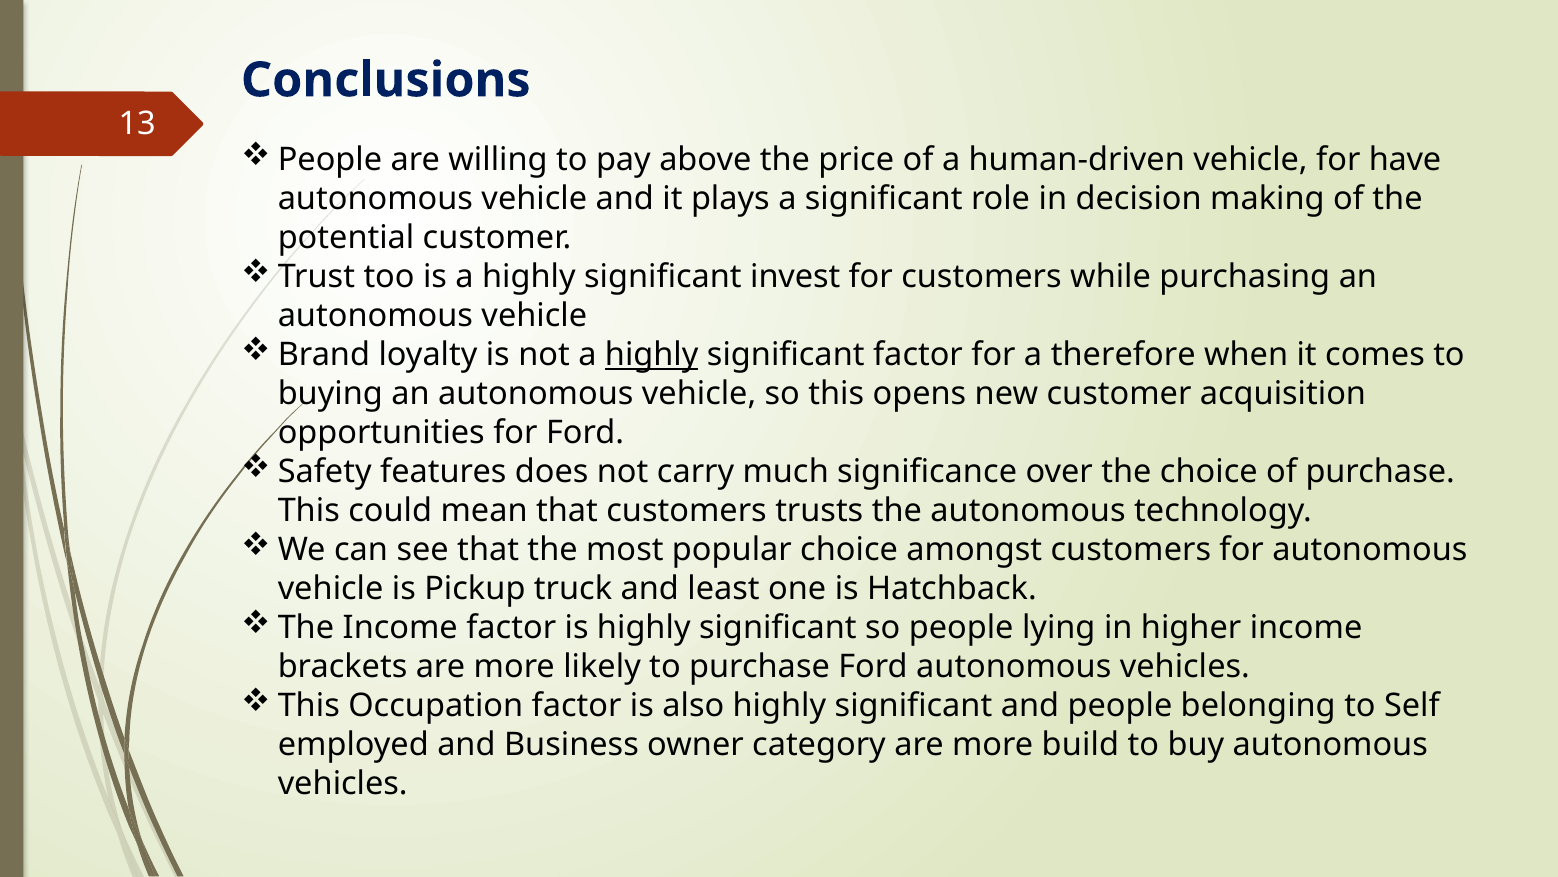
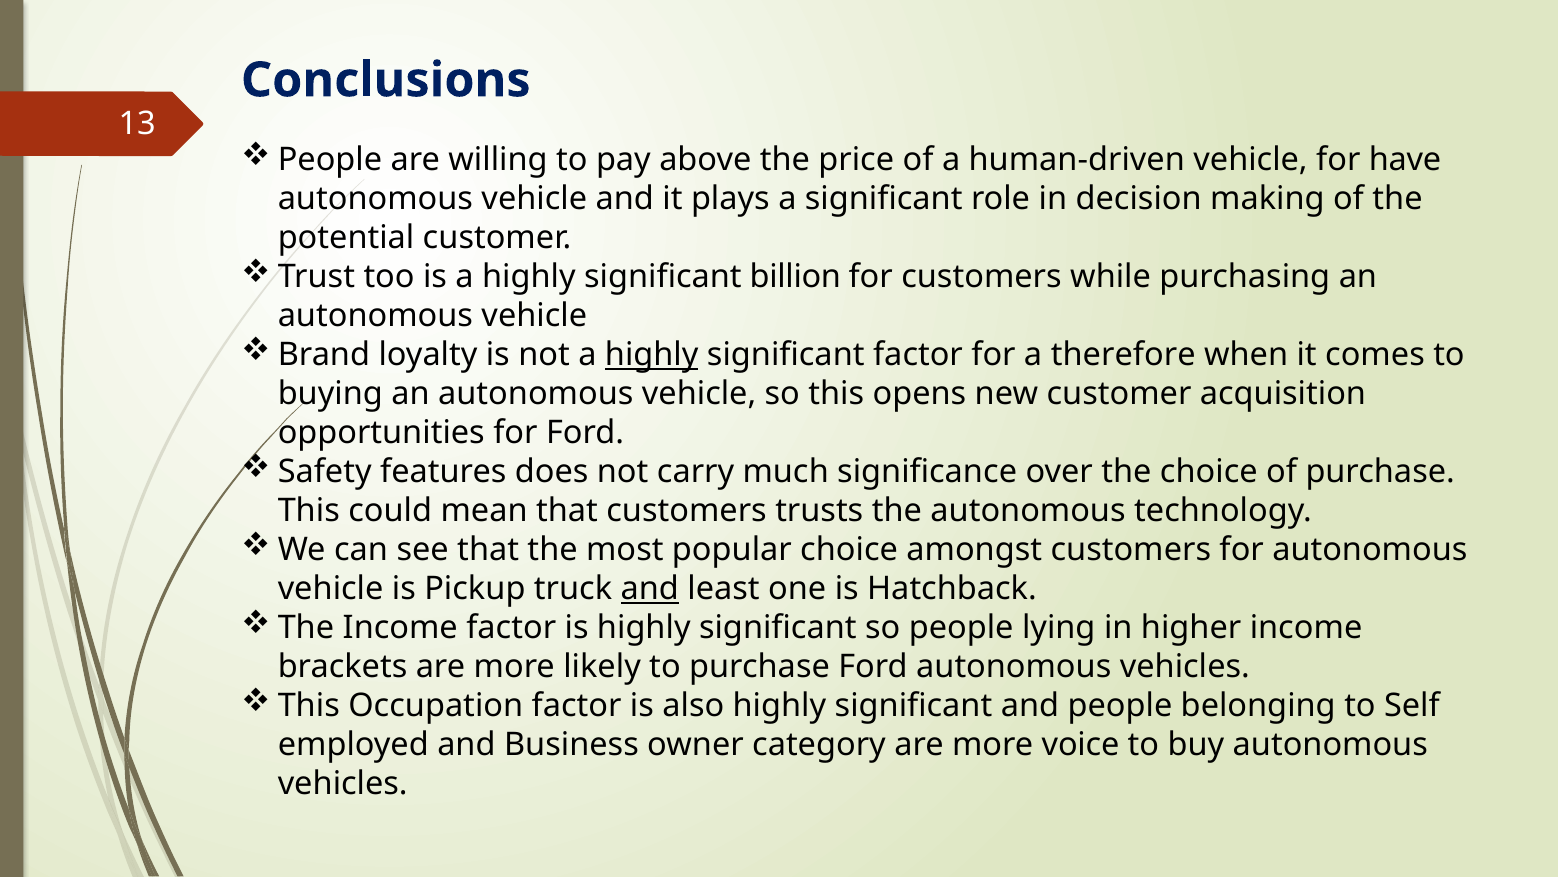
invest: invest -> billion
and at (650, 589) underline: none -> present
build: build -> voice
